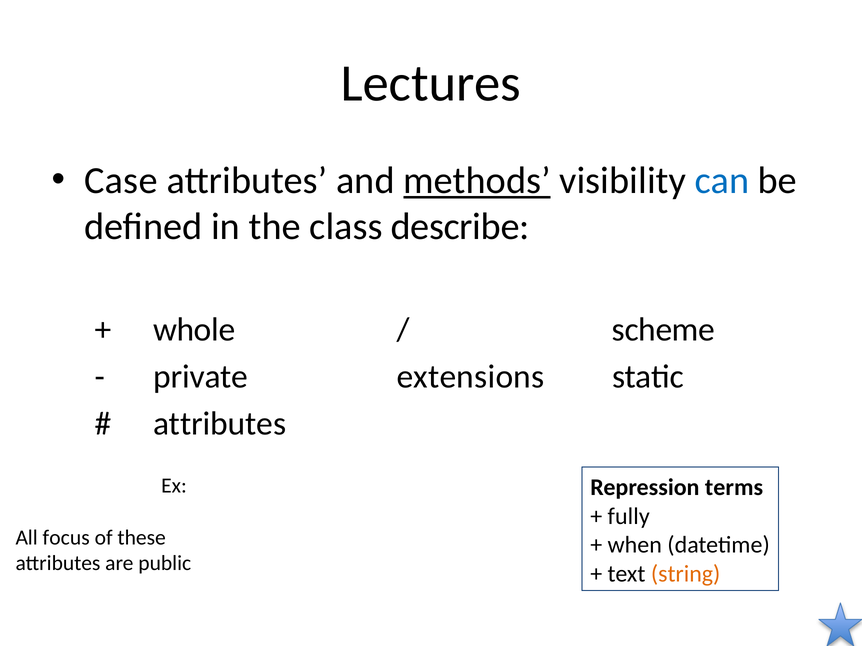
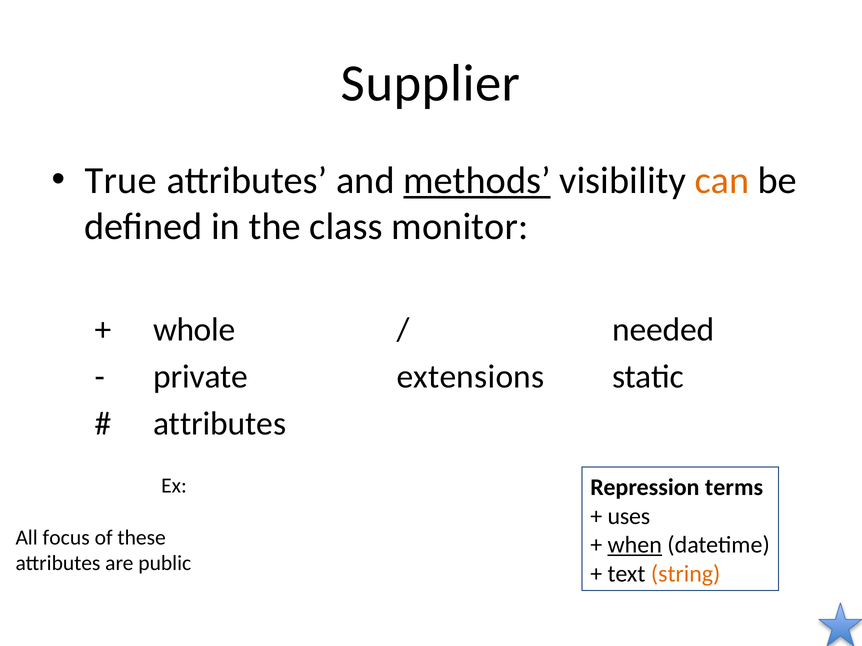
Lectures: Lectures -> Supplier
Case: Case -> True
can colour: blue -> orange
describe: describe -> monitor
scheme: scheme -> needed
fully: fully -> uses
when underline: none -> present
